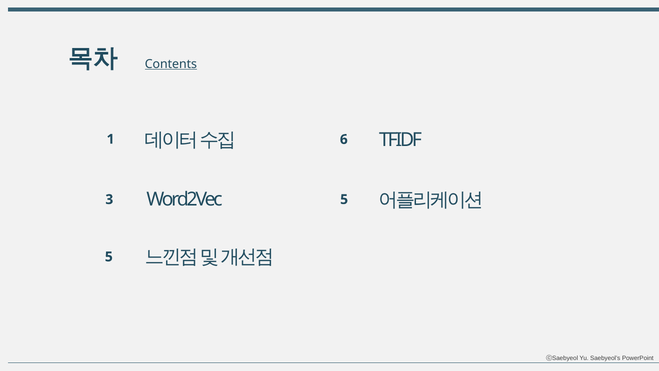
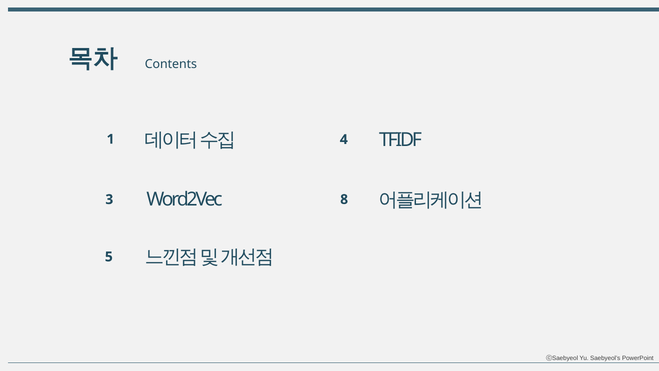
Contents underline: present -> none
6: 6 -> 4
Word2Vec 5: 5 -> 8
